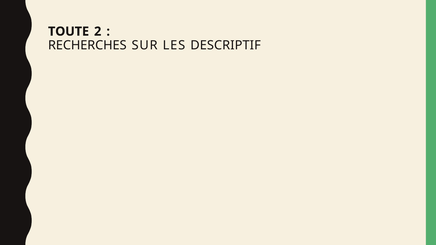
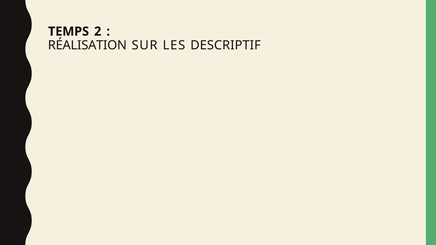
TOUTE: TOUTE -> TEMPS
RECHERCHES: RECHERCHES -> RÉALISATION
